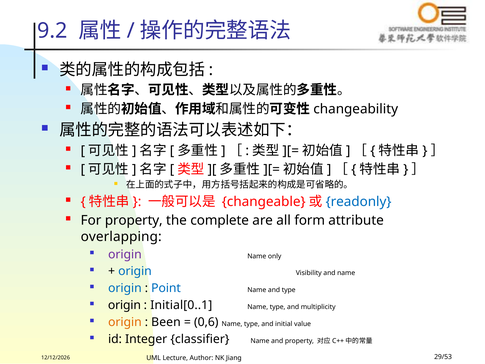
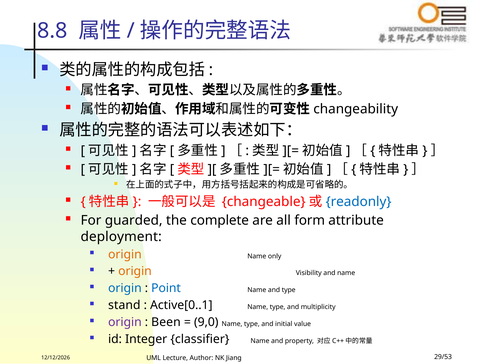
9.2: 9.2 -> 8.8
For property: property -> guarded
overlapping: overlapping -> deployment
origin at (125, 254) colour: purple -> orange
origin at (135, 271) colour: blue -> orange
origin at (124, 305): origin -> stand
Initial[0..1: Initial[0..1 -> Active[0..1
origin at (125, 322) colour: orange -> purple
0,6: 0,6 -> 9,0
